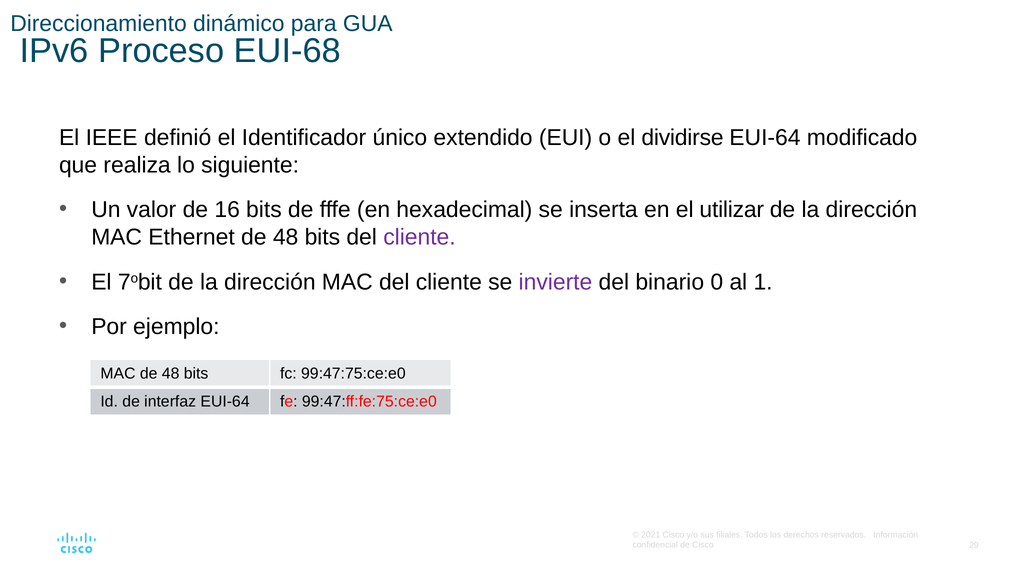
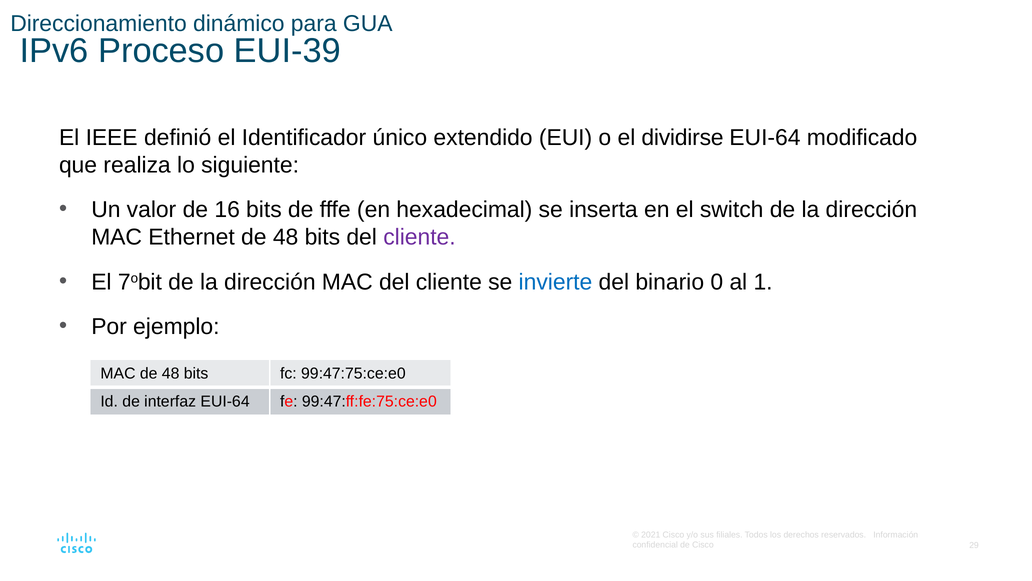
EUI-68: EUI-68 -> EUI-39
utilizar: utilizar -> switch
invierte colour: purple -> blue
